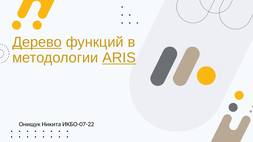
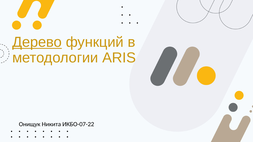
ARIS underline: present -> none
